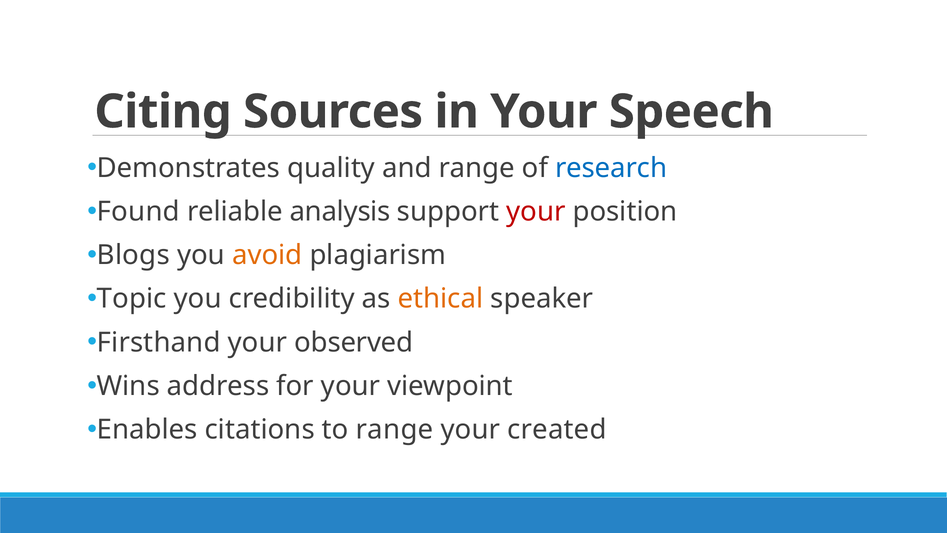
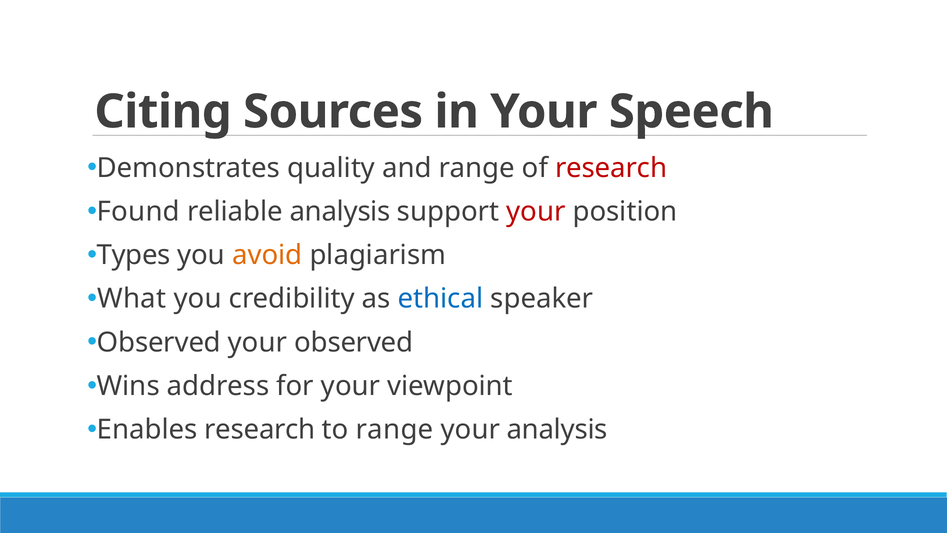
research at (611, 168) colour: blue -> red
Blogs: Blogs -> Types
Topic: Topic -> What
ethical colour: orange -> blue
Firsthand at (159, 342): Firsthand -> Observed
Enables citations: citations -> research
your created: created -> analysis
